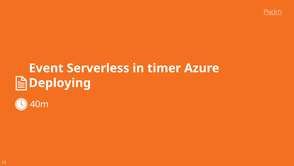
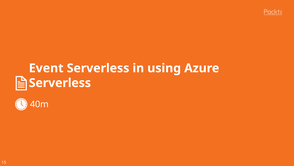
timer: timer -> using
Deploying at (60, 83): Deploying -> Serverless
